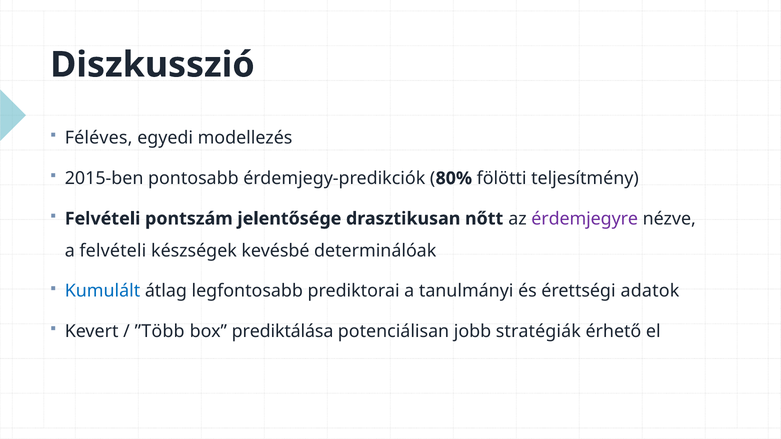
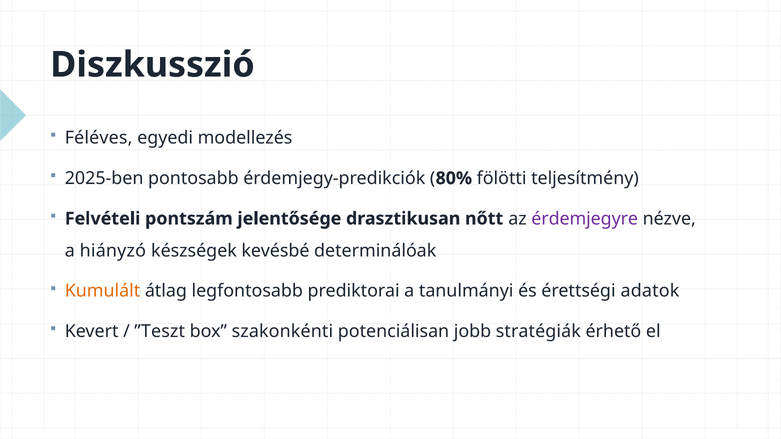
2015-ben: 2015-ben -> 2025-ben
a felvételi: felvételi -> hiányzó
Kumulált colour: blue -> orange
”Több: ”Több -> ”Teszt
prediktálása: prediktálása -> szakonkénti
